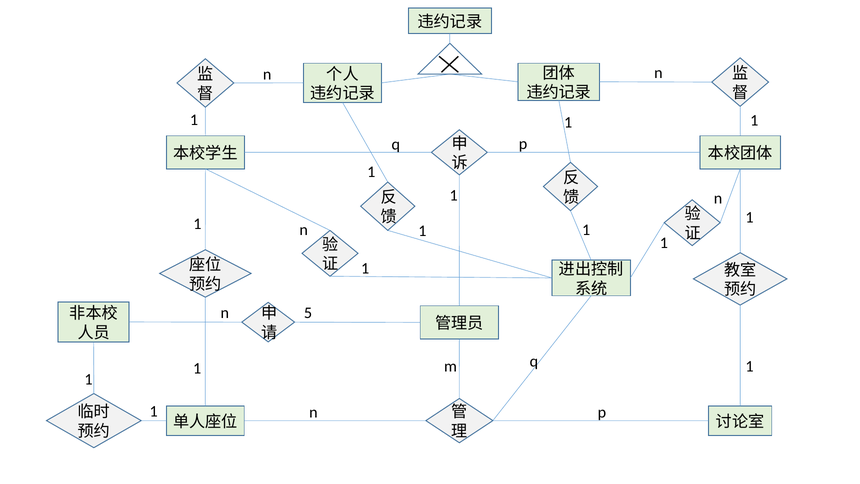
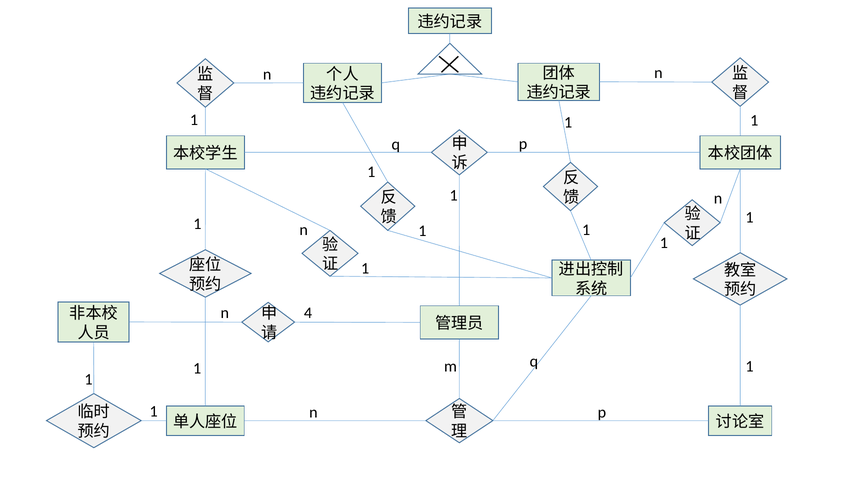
5: 5 -> 4
